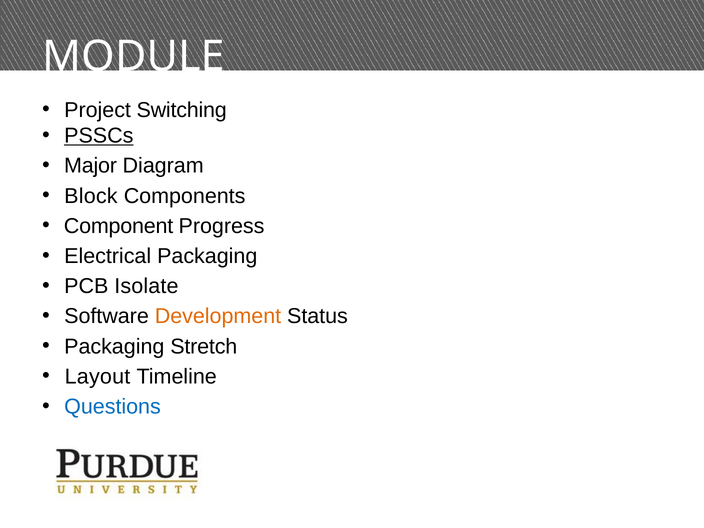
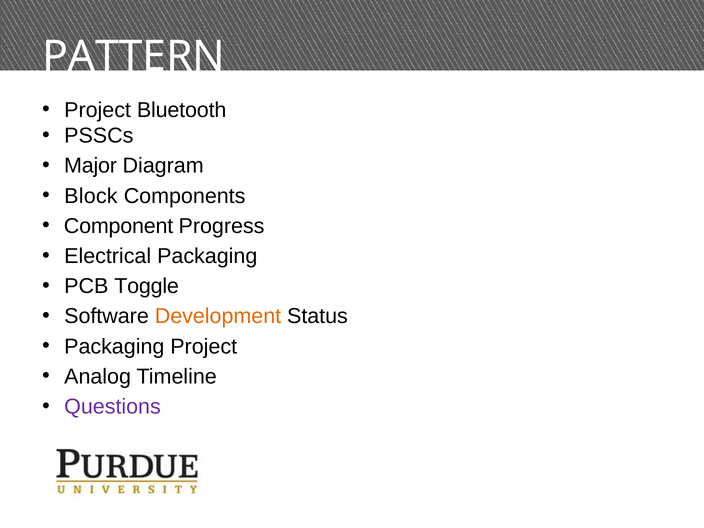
MODULE: MODULE -> PATTERN
Switching: Switching -> Bluetooth
PSSCs underline: present -> none
Isolate: Isolate -> Toggle
Packaging Stretch: Stretch -> Project
Layout: Layout -> Analog
Questions colour: blue -> purple
